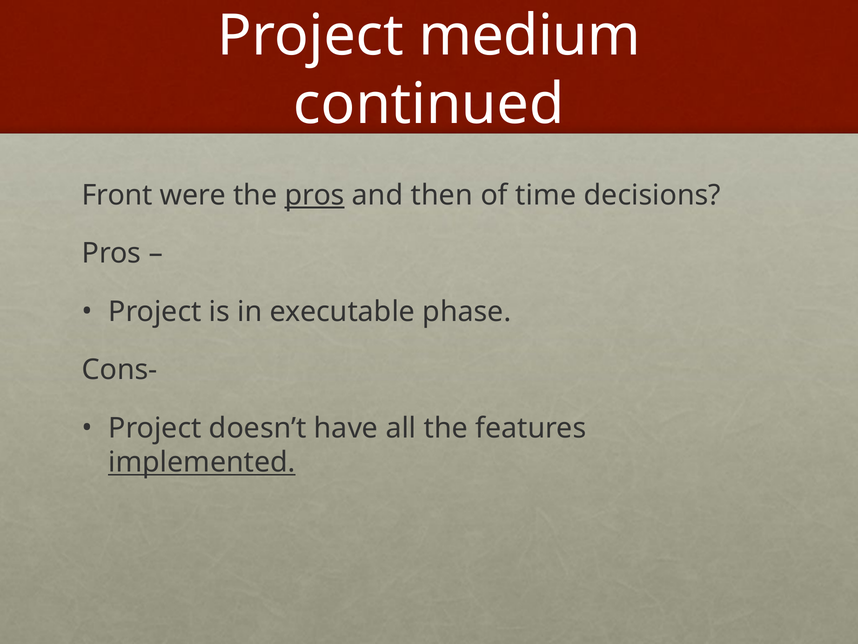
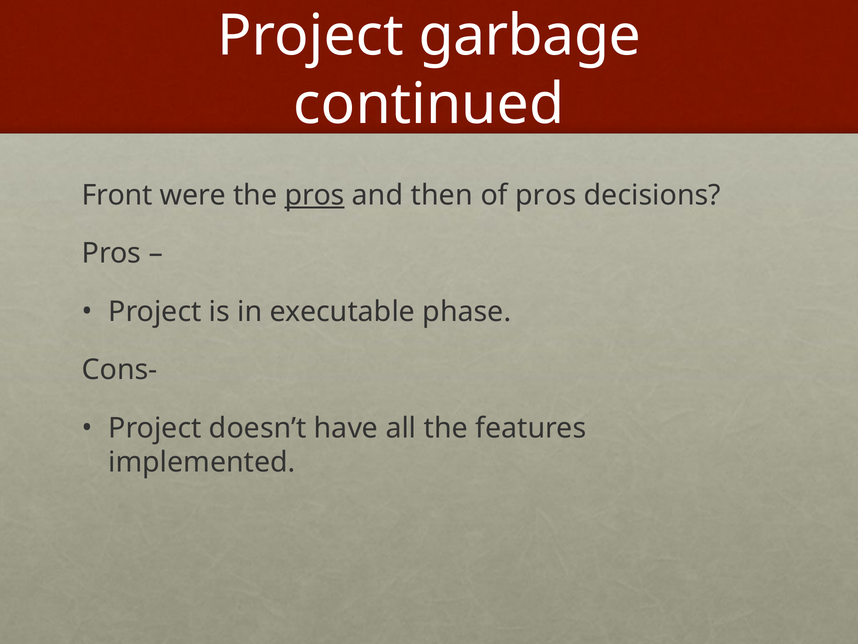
medium: medium -> garbage
of time: time -> pros
implemented underline: present -> none
